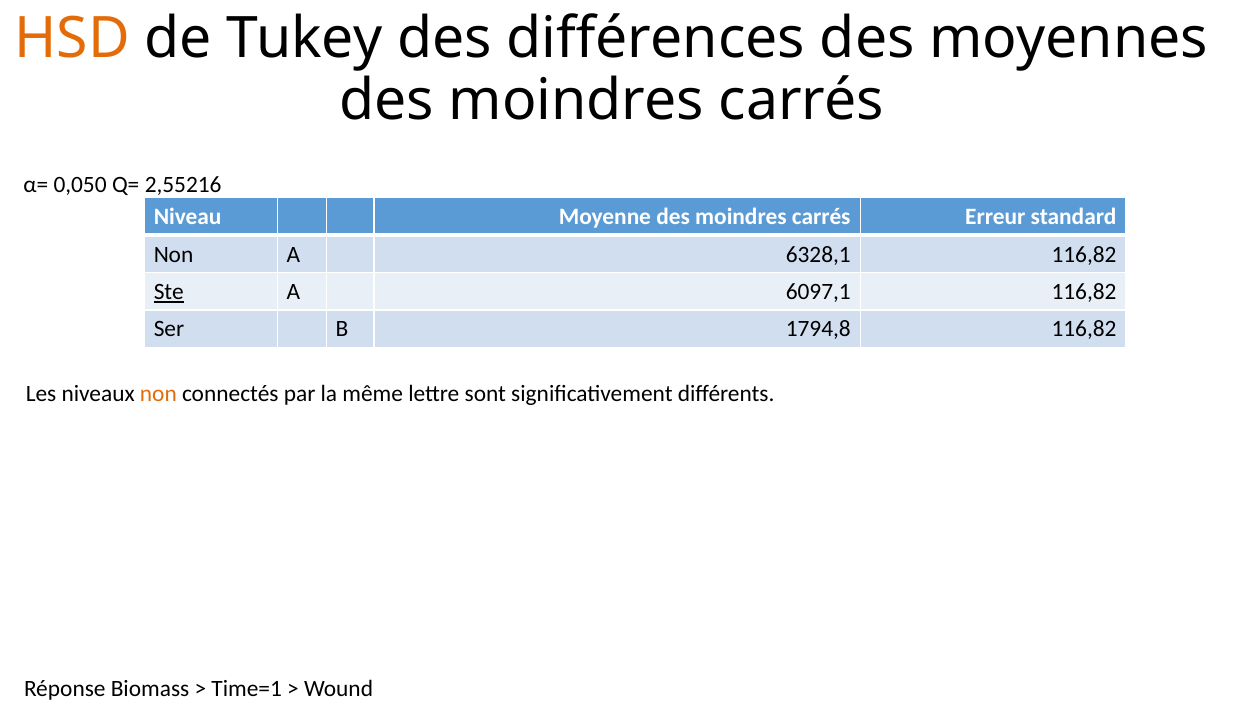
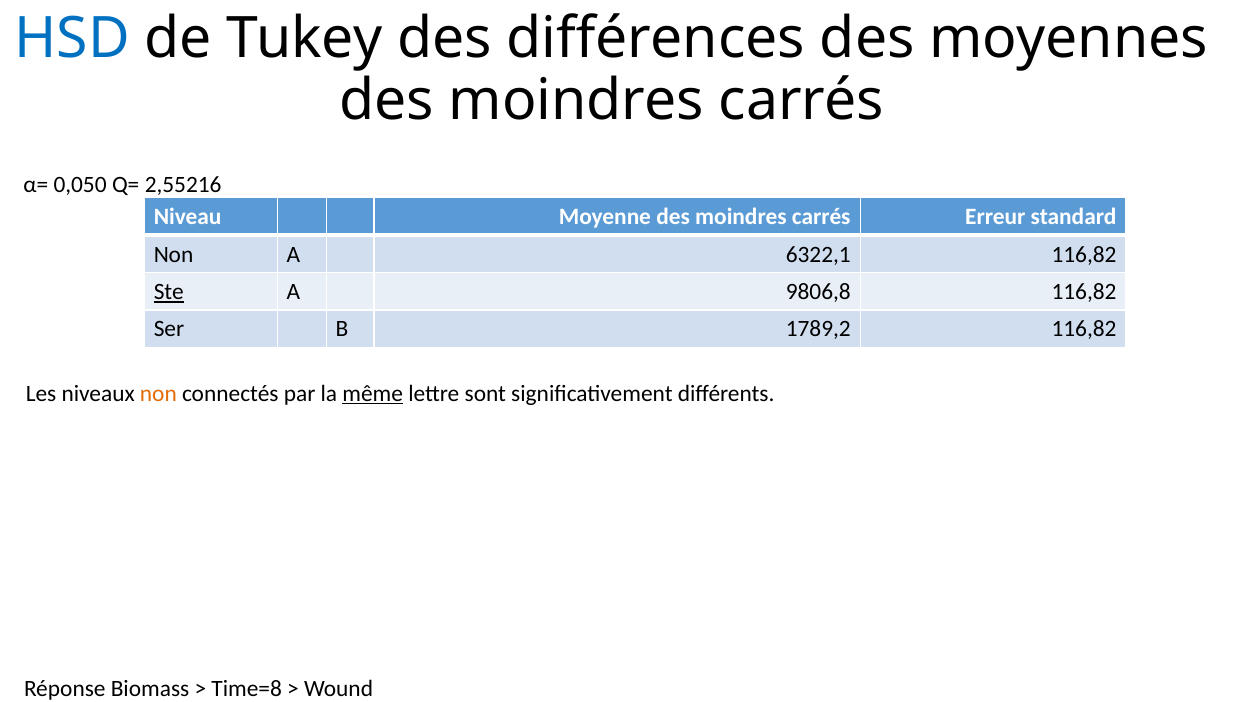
HSD colour: orange -> blue
6328,1: 6328,1 -> 6322,1
6097,1: 6097,1 -> 9806,8
1794,8: 1794,8 -> 1789,2
même underline: none -> present
Time=1: Time=1 -> Time=8
